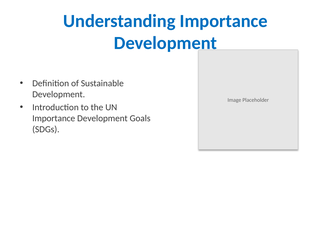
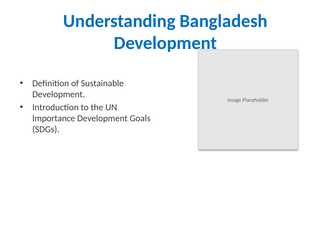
Understanding Importance: Importance -> Bangladesh
